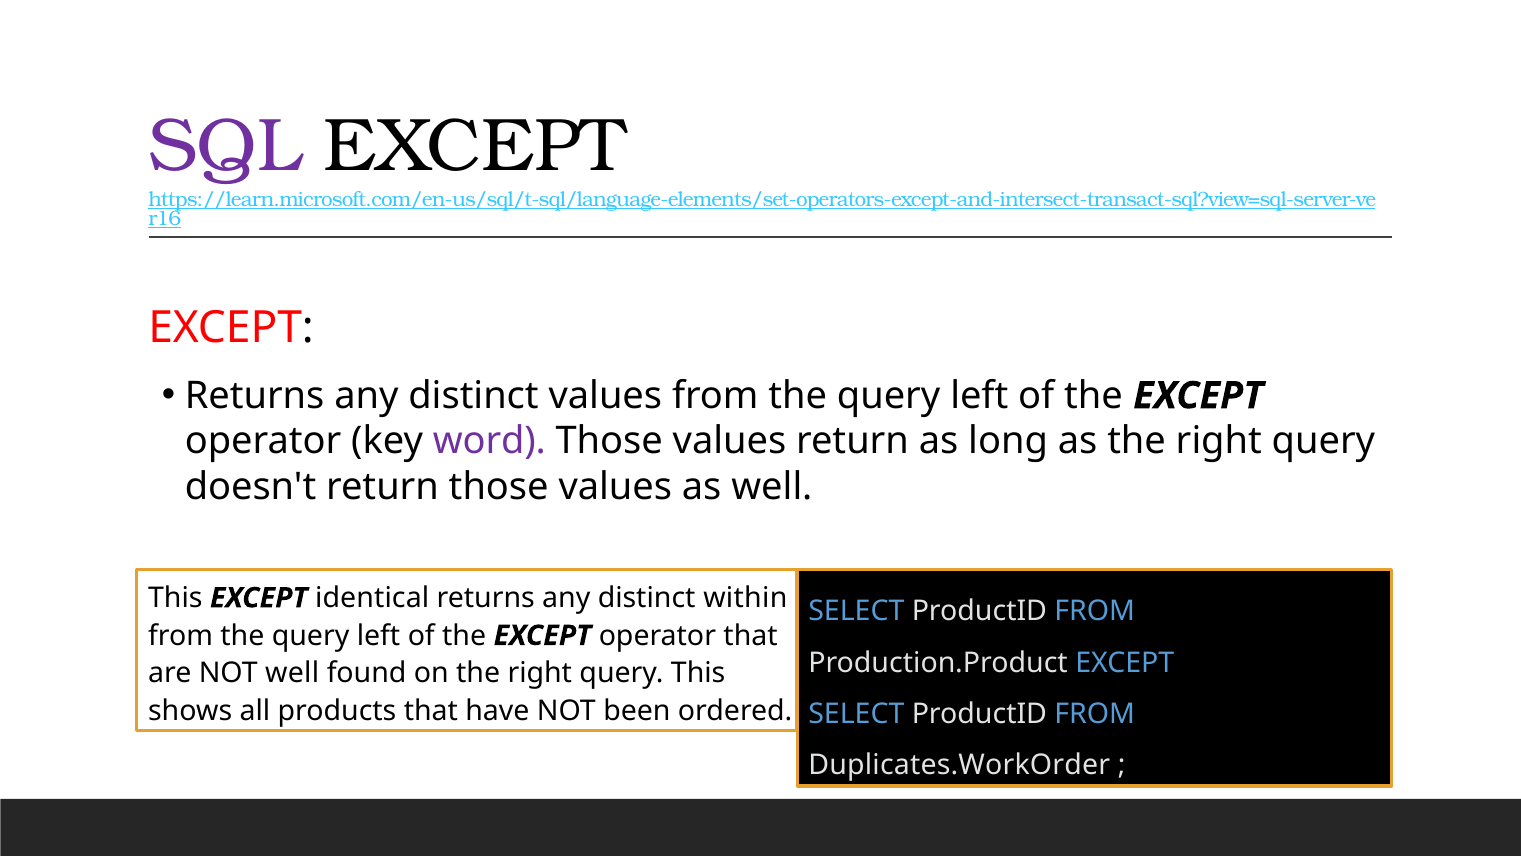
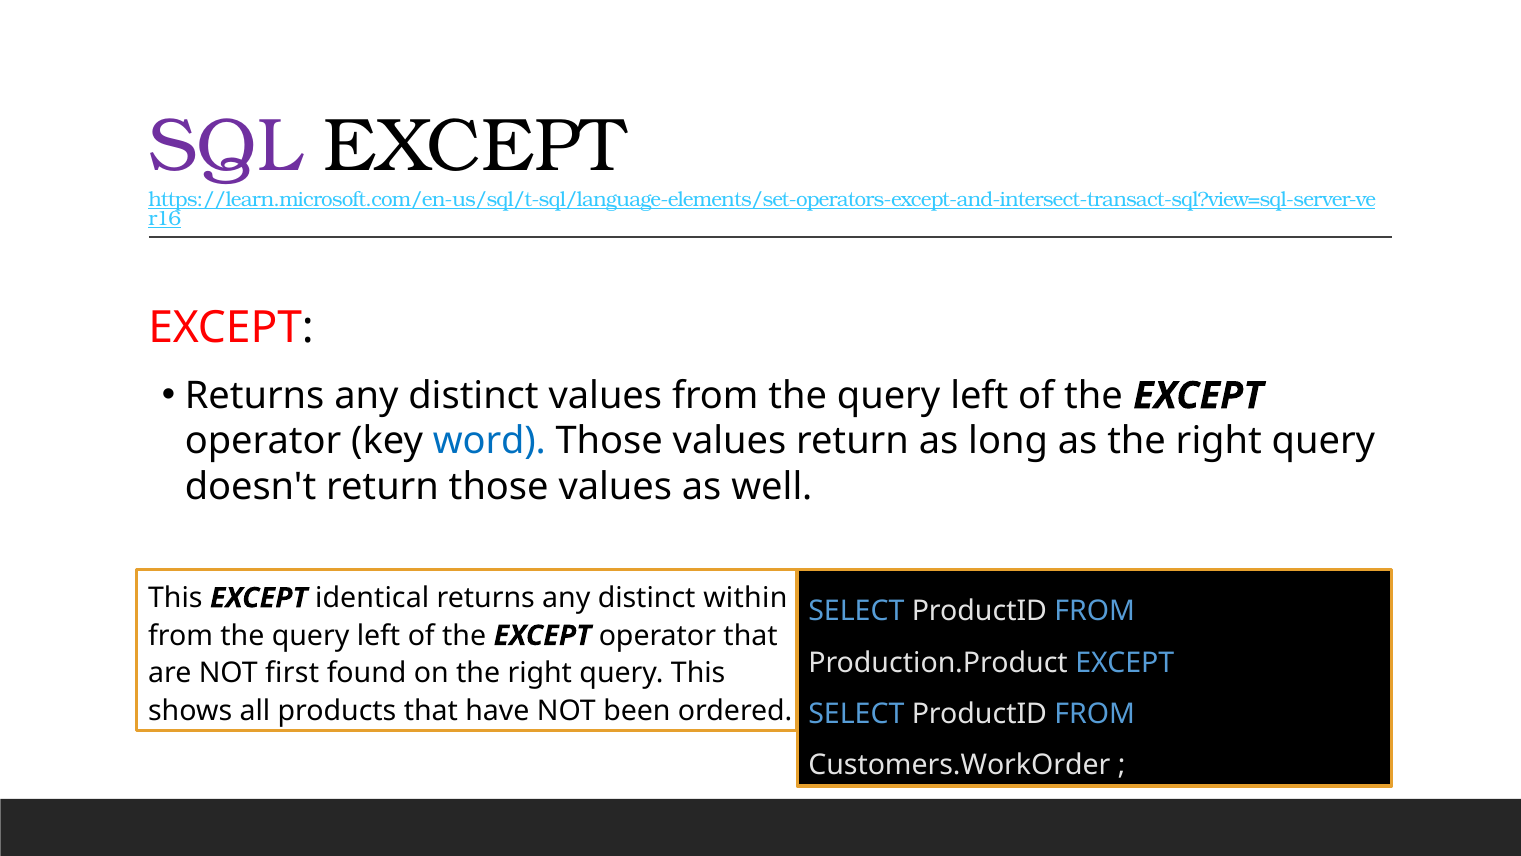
word colour: purple -> blue
NOT well: well -> first
Duplicates.WorkOrder: Duplicates.WorkOrder -> Customers.WorkOrder
